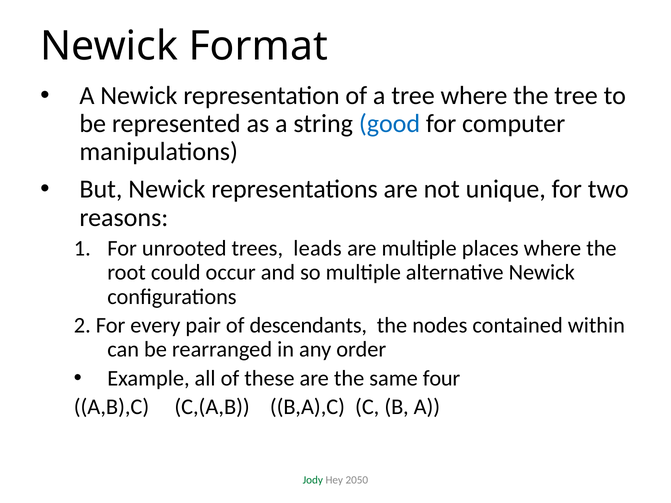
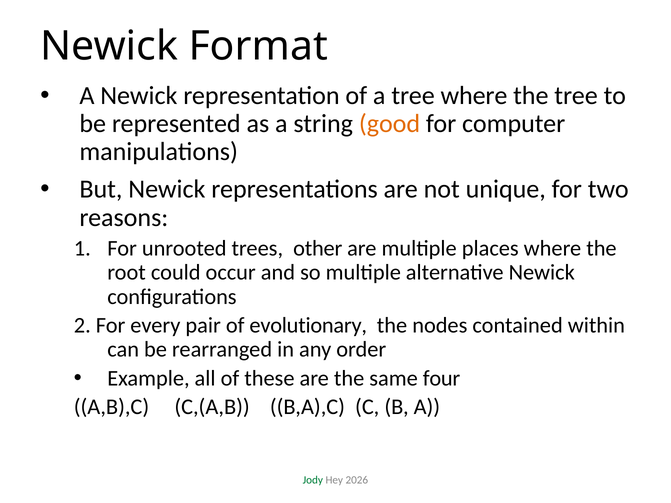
good colour: blue -> orange
leads: leads -> other
descendants: descendants -> evolutionary
2050: 2050 -> 2026
